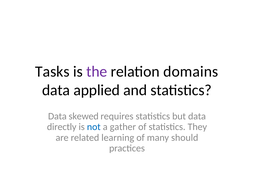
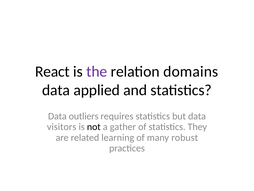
Tasks: Tasks -> React
skewed: skewed -> outliers
directly: directly -> visitors
not colour: blue -> black
should: should -> robust
